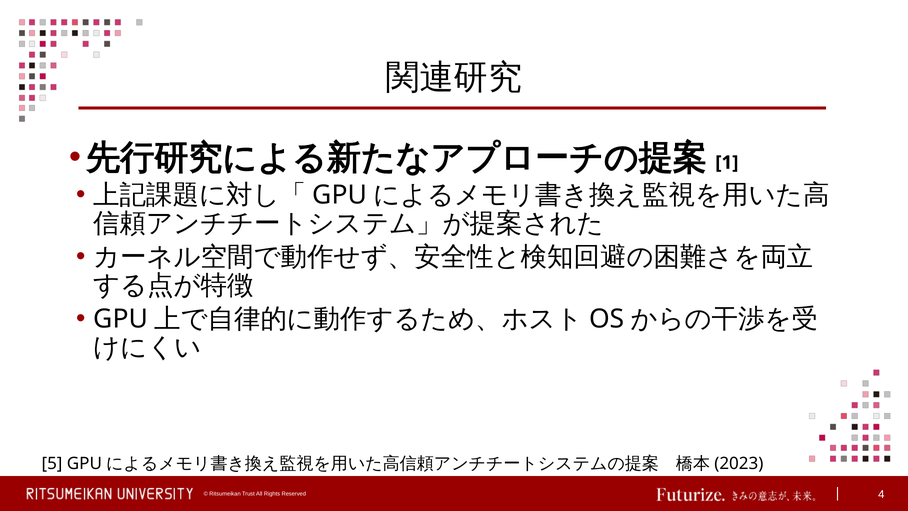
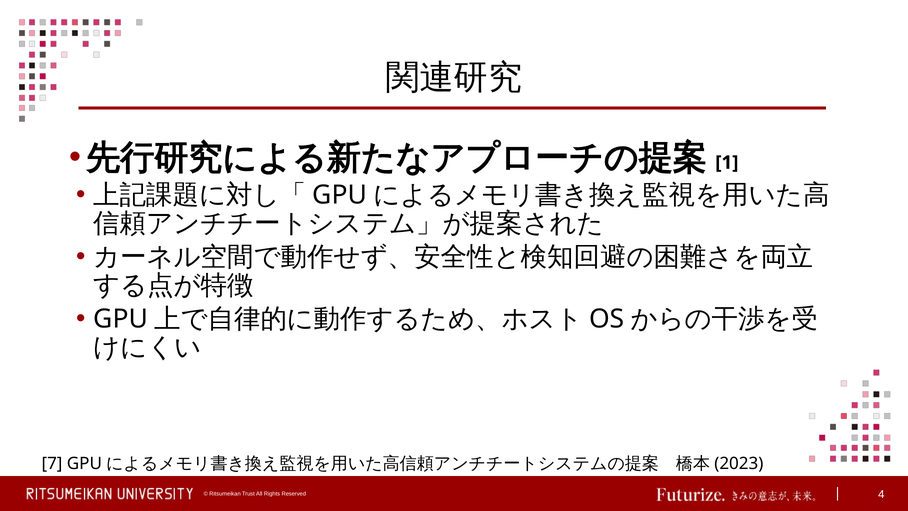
5: 5 -> 7
